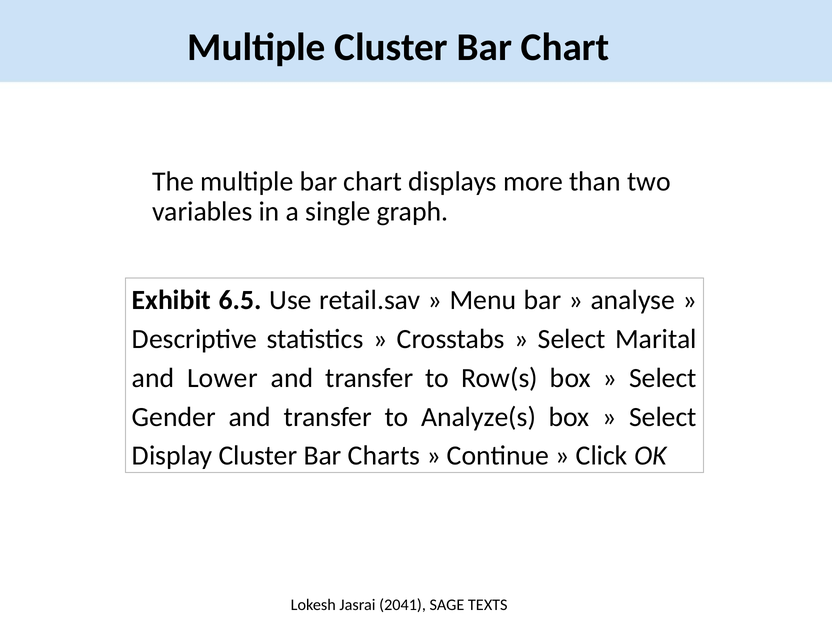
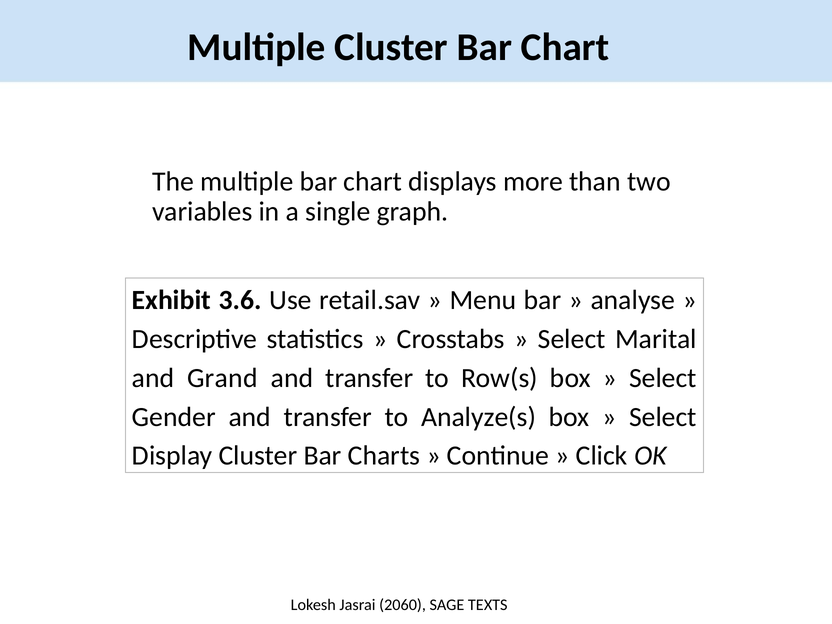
6.5: 6.5 -> 3.6
Lower: Lower -> Grand
2041: 2041 -> 2060
